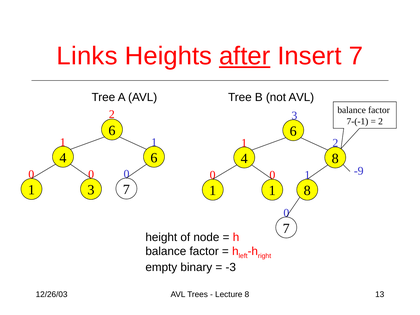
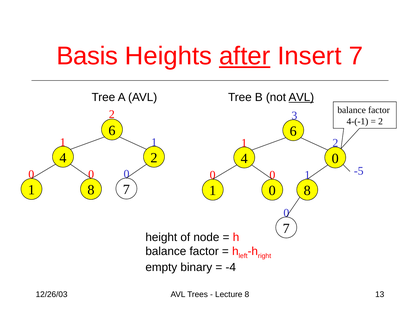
Links: Links -> Basis
AVL at (301, 97) underline: none -> present
7-(-1: 7-(-1 -> 4-(-1
4 6: 6 -> 2
4 8: 8 -> 0
-9: -9 -> -5
1 3: 3 -> 8
1 at (272, 191): 1 -> 0
-3: -3 -> -4
